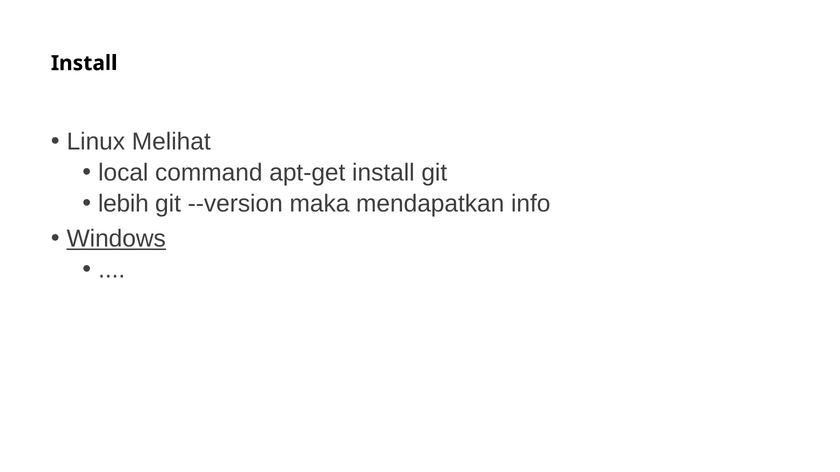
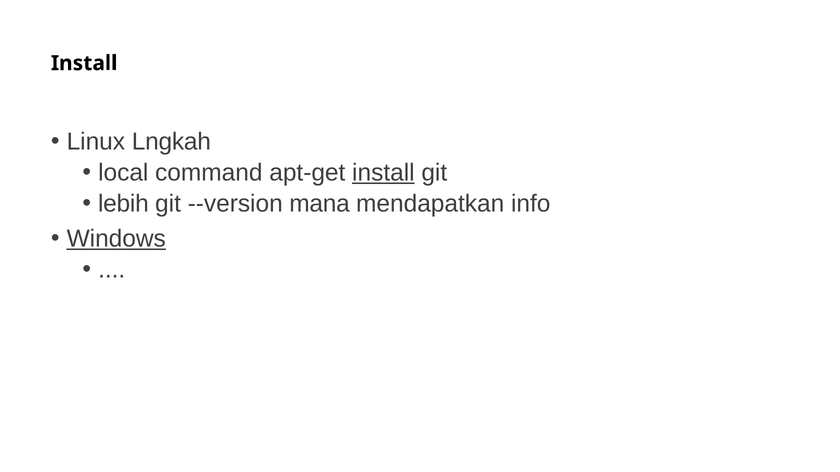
Melihat: Melihat -> Lngkah
install at (383, 173) underline: none -> present
maka: maka -> mana
